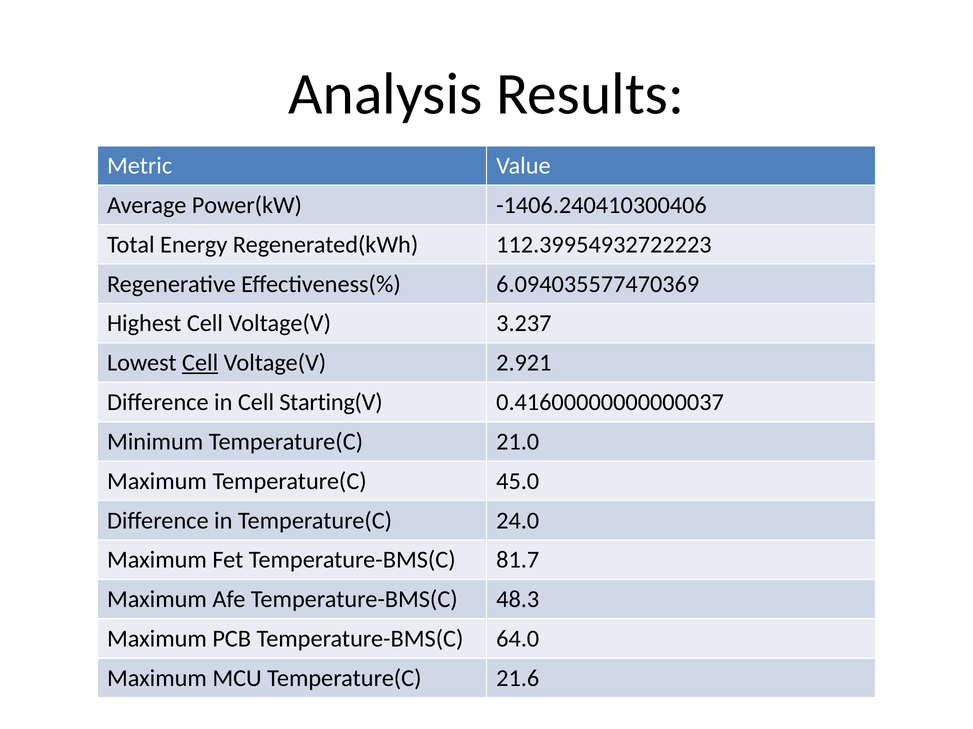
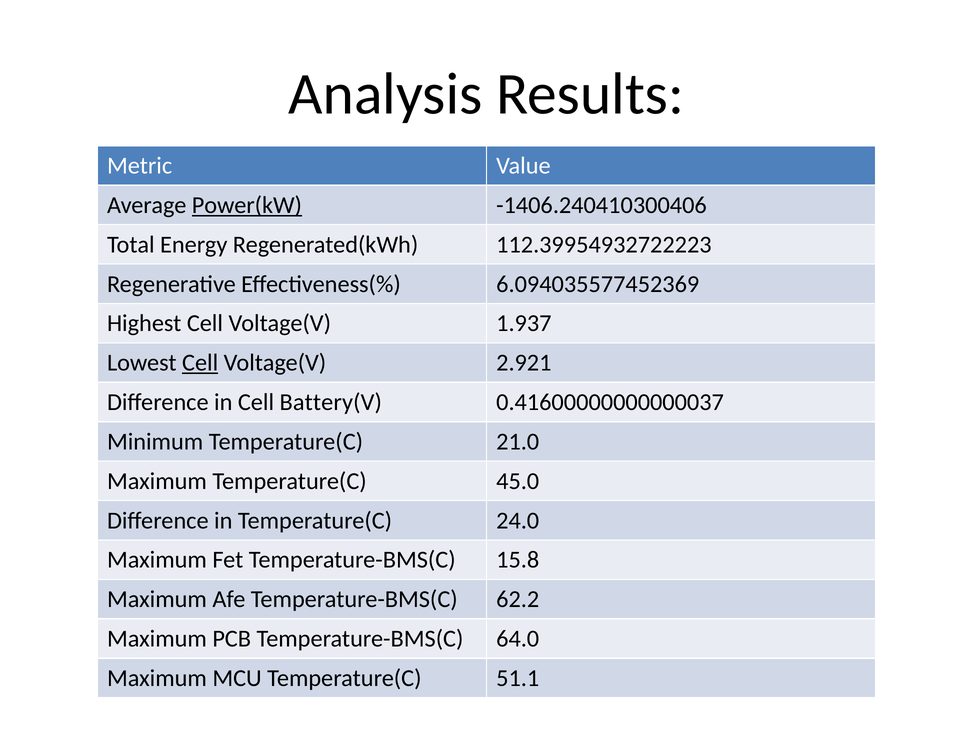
Power(kW underline: none -> present
6.094035577470369: 6.094035577470369 -> 6.094035577452369
3.237: 3.237 -> 1.937
Starting(V: Starting(V -> Battery(V
81.7: 81.7 -> 15.8
48.3: 48.3 -> 62.2
21.6: 21.6 -> 51.1
